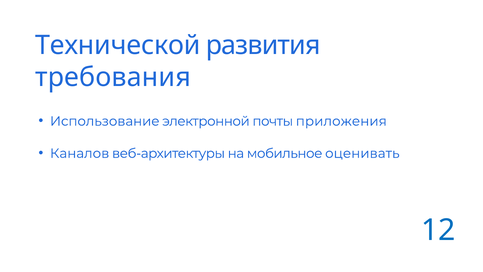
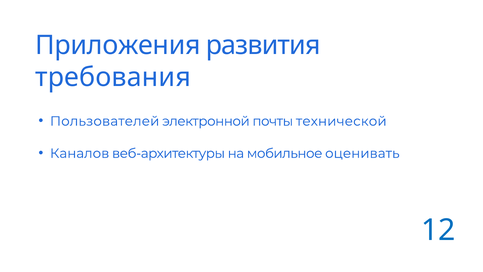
Технической: Технической -> Приложения
Использование: Использование -> Пользователей
приложения: приложения -> технической
